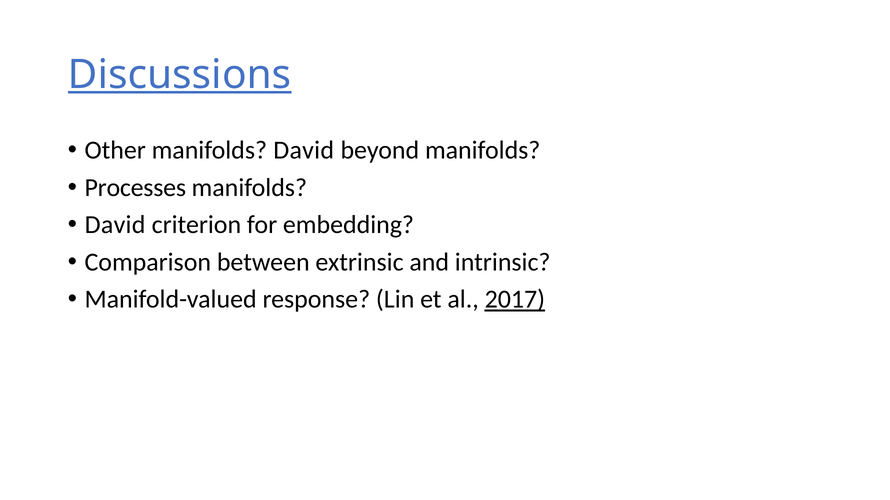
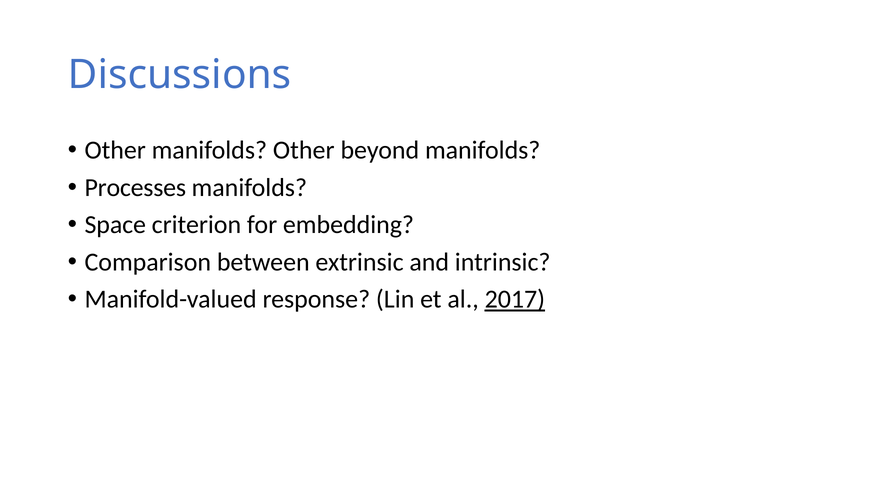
Discussions underline: present -> none
manifolds David: David -> Other
David at (115, 225): David -> Space
